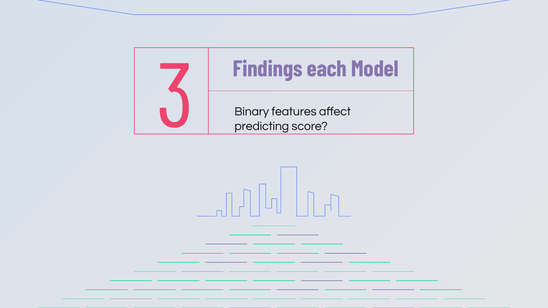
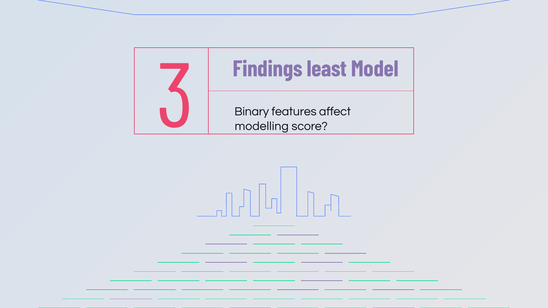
each: each -> least
predicting: predicting -> modelling
